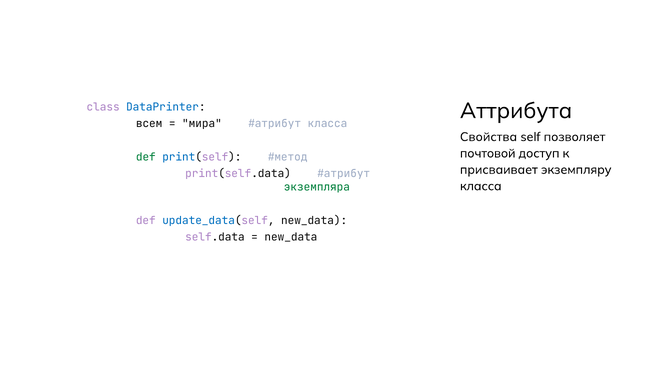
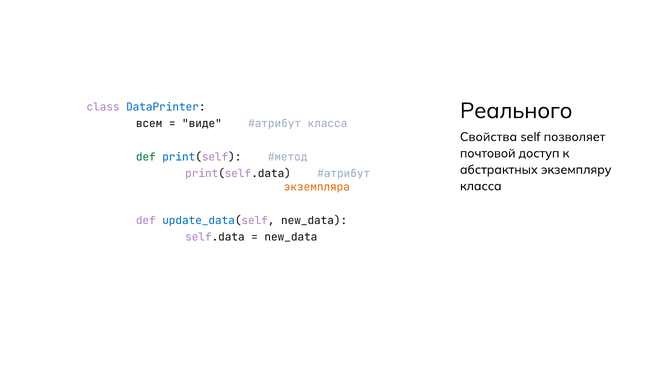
Аттрибута: Аттрибута -> Реального
мира: мира -> виде
присваивает: присваивает -> абстрактных
экземпляра colour: green -> orange
